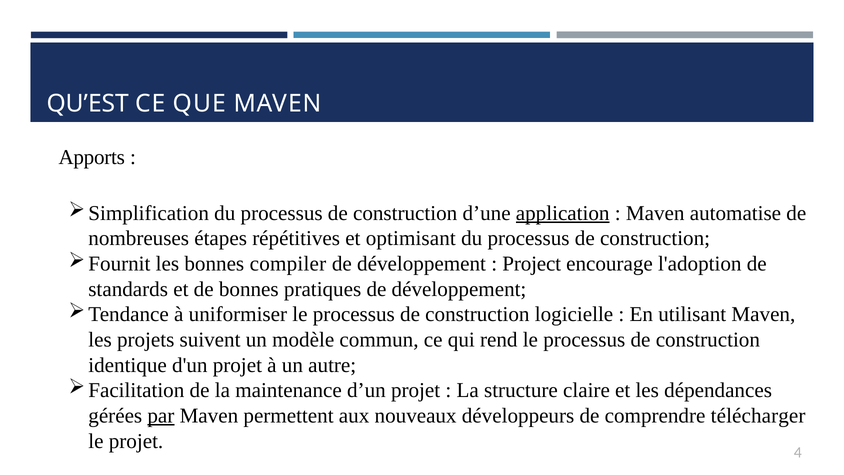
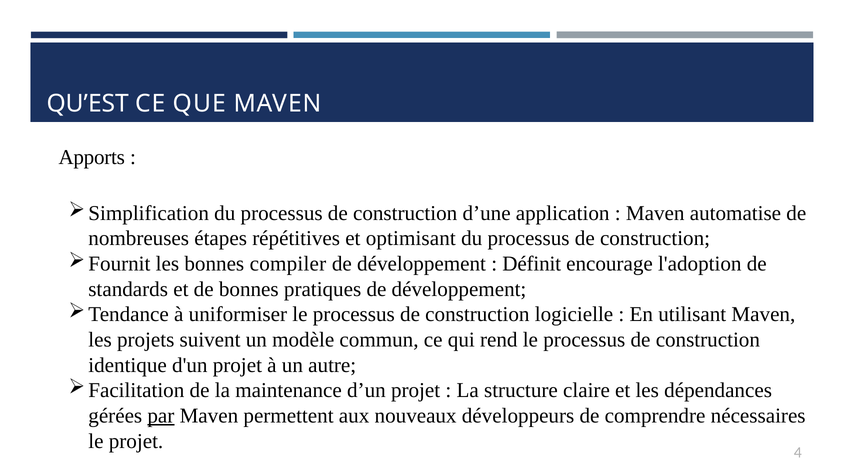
application underline: present -> none
Project: Project -> Définit
télécharger: télécharger -> nécessaires
